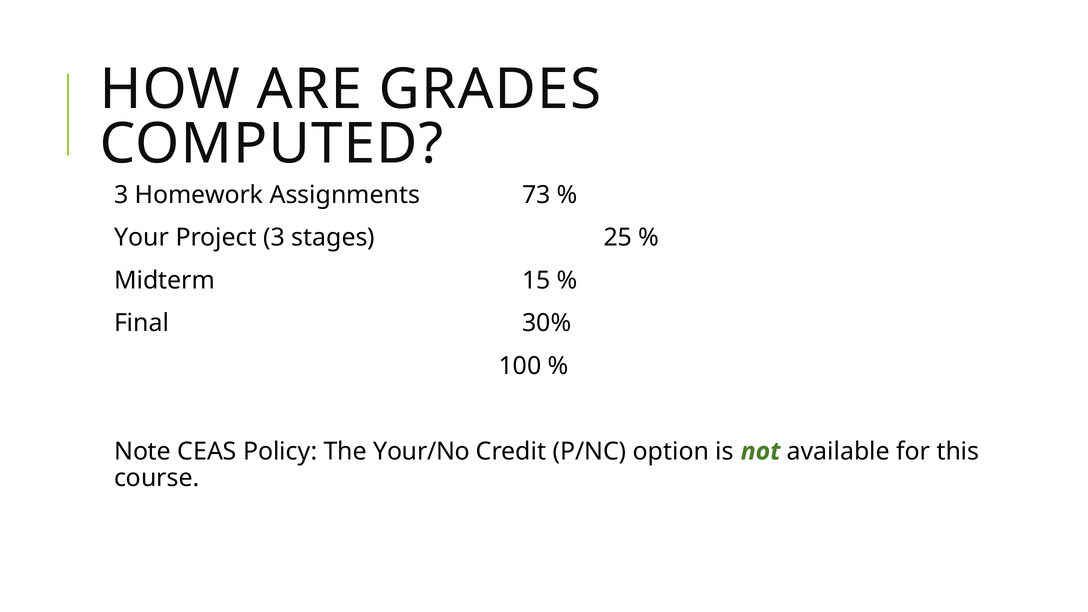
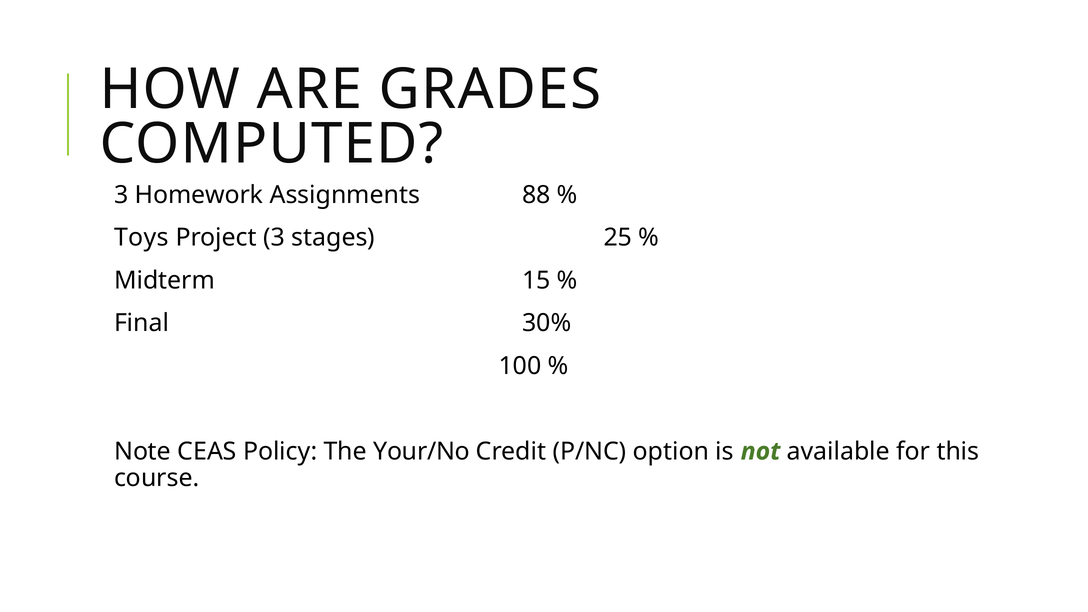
73: 73 -> 88
Your: Your -> Toys
